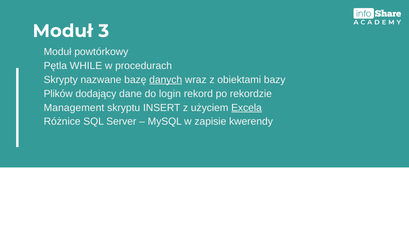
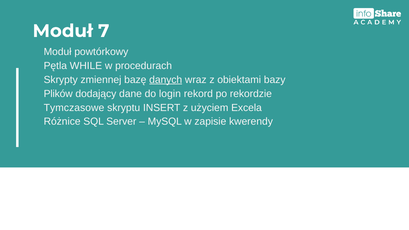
3: 3 -> 7
nazwane: nazwane -> zmiennej
Management: Management -> Tymczasowe
Excela underline: present -> none
